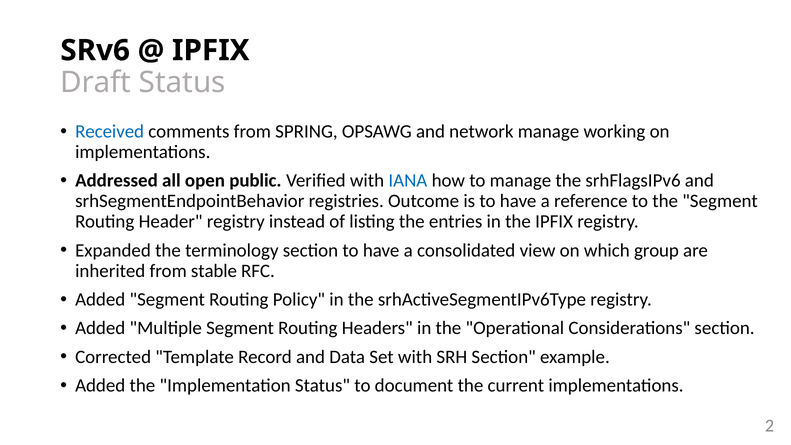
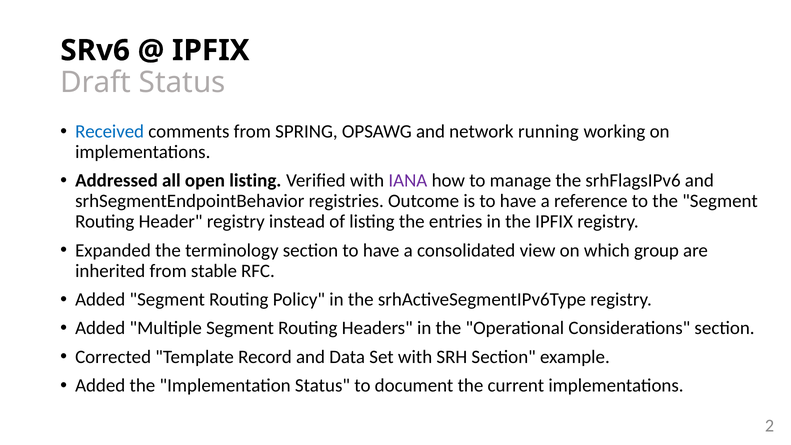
network manage: manage -> running
open public: public -> listing
IANA colour: blue -> purple
